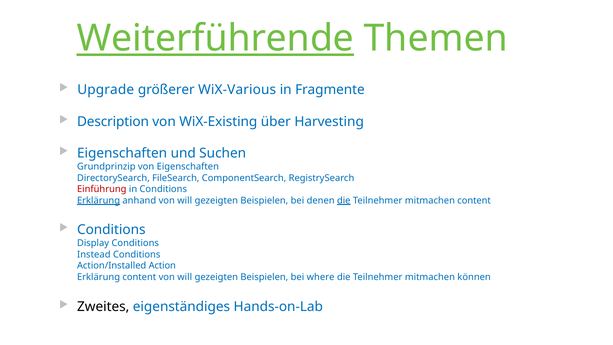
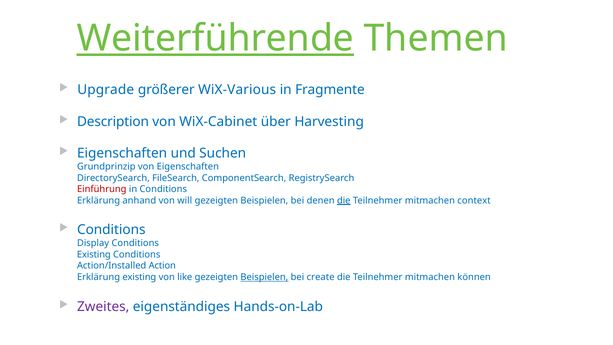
WiX-Existing: WiX-Existing -> WiX-Cabinet
Erklärung at (99, 200) underline: present -> none
mitmachen content: content -> context
Instead at (94, 255): Instead -> Existing
Erklärung content: content -> existing
will at (185, 277): will -> like
Beispielen at (264, 277) underline: none -> present
where: where -> create
Zweites colour: black -> purple
